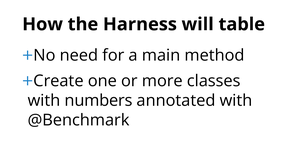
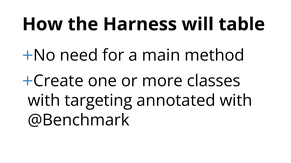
numbers: numbers -> targeting
